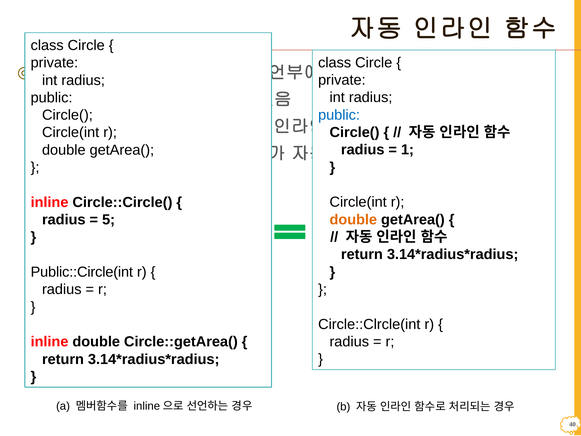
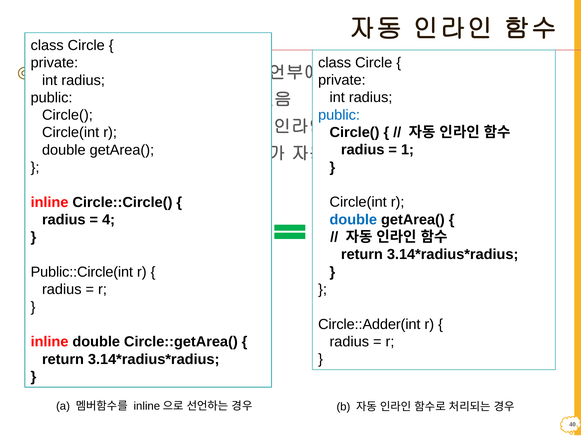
double at (353, 219) colour: orange -> blue
5: 5 -> 4
Circle::Clrcle(int: Circle::Clrcle(int -> Circle::Adder(int
